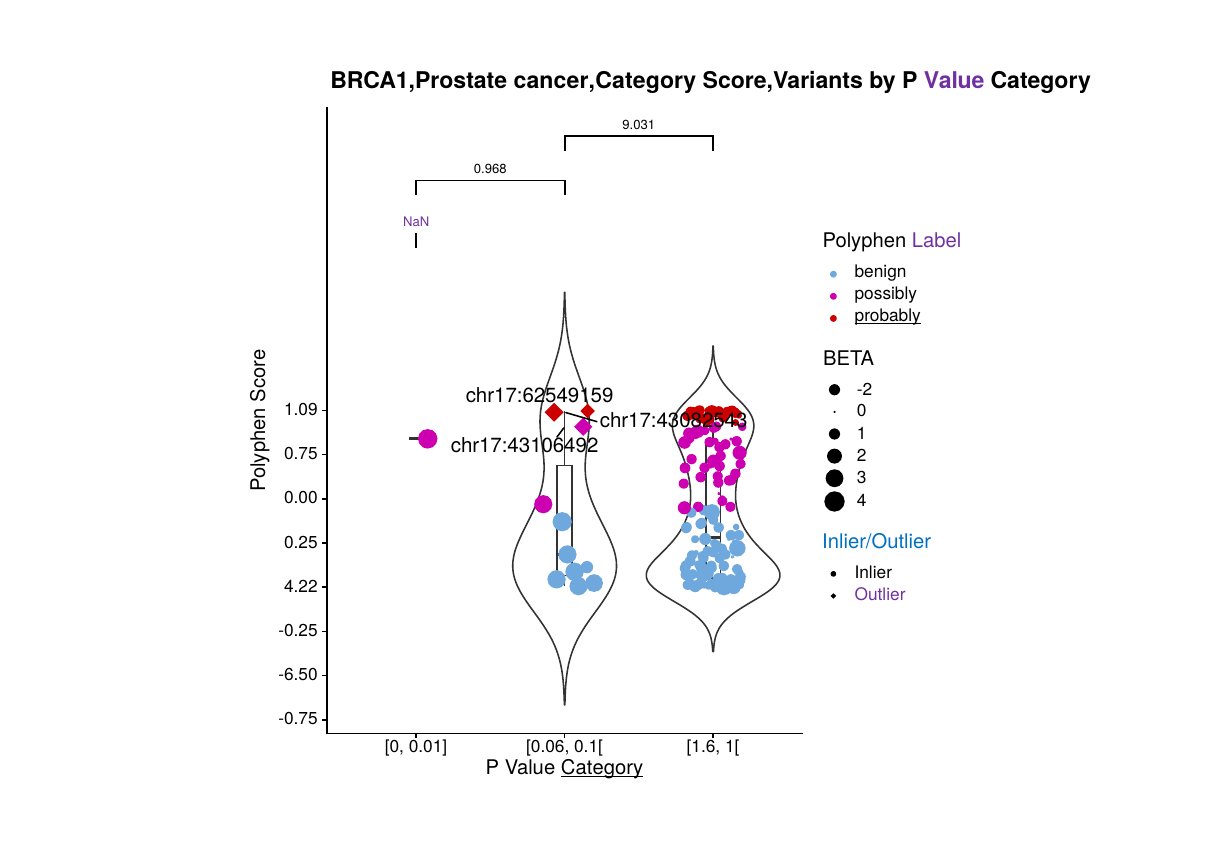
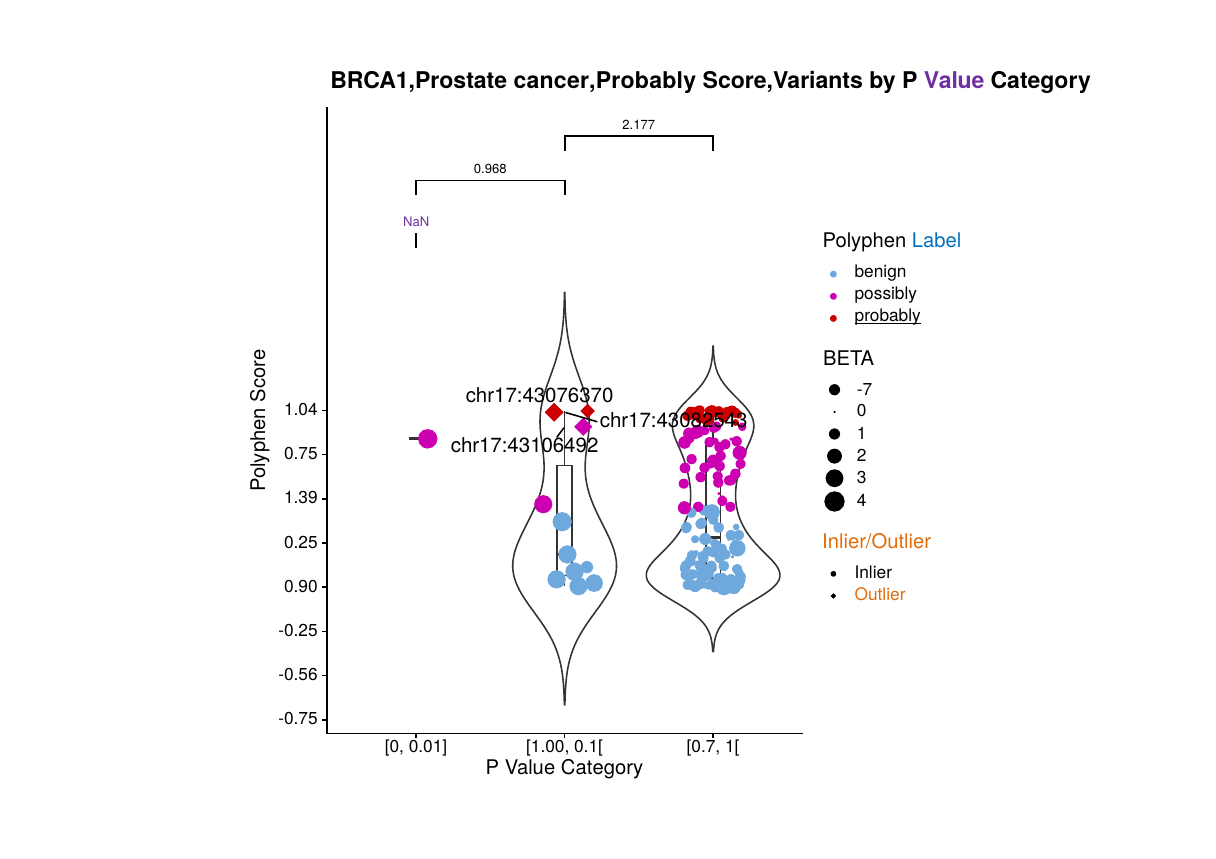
cancer,Category: cancer,Category -> cancer,Probably
9.031: 9.031 -> 2.177
Label colour: purple -> blue
-2: -2 -> -7
chr17:62549159: chr17:62549159 -> chr17:43076370
1.09: 1.09 -> 1.04
0.00: 0.00 -> 1.39
Inlier/Outlier colour: blue -> orange
4.22: 4.22 -> 0.90
Outlier colour: purple -> orange
-6.50: -6.50 -> -0.56
0.06: 0.06 -> 1.00
1.6: 1.6 -> 0.7
Category at (602, 769) underline: present -> none
